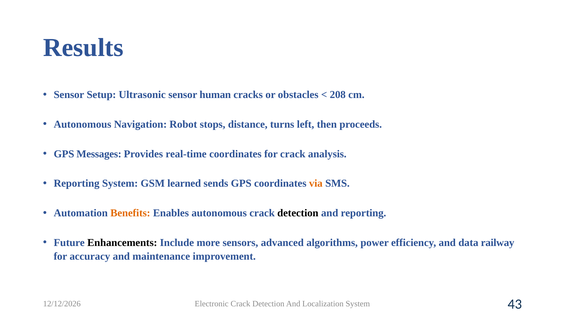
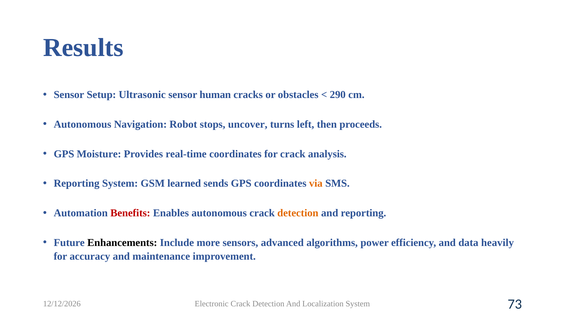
208: 208 -> 290
distance: distance -> uncover
Messages: Messages -> Moisture
Benefits colour: orange -> red
detection at (298, 213) colour: black -> orange
railway: railway -> heavily
43: 43 -> 73
